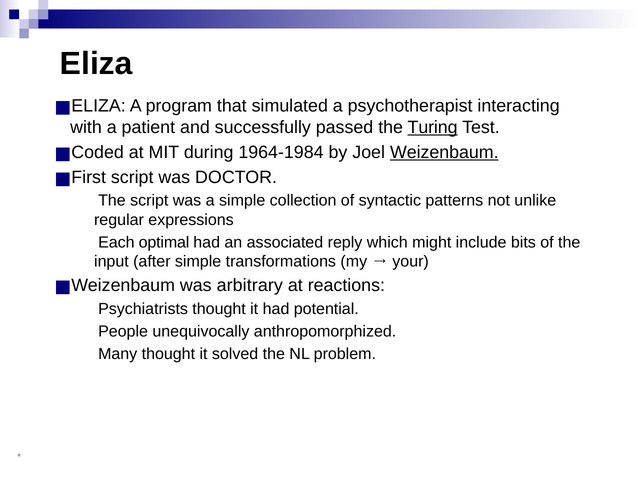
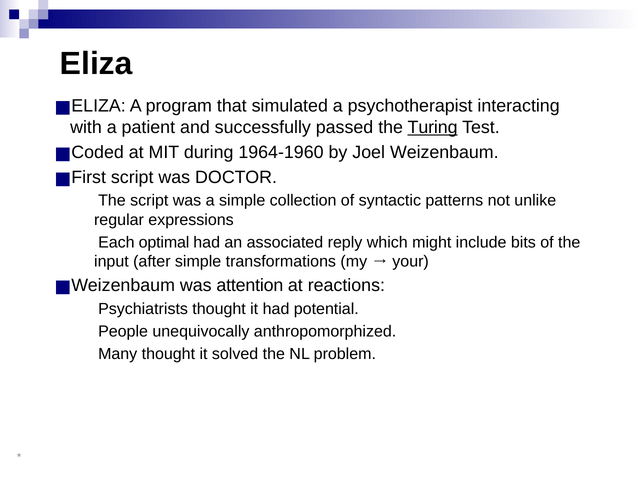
1964-1984: 1964-1984 -> 1964-1960
Weizenbaum underline: present -> none
arbitrary: arbitrary -> attention
